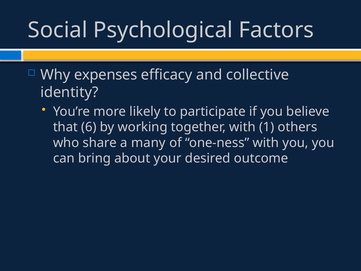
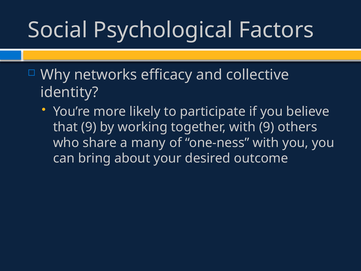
expenses: expenses -> networks
that 6: 6 -> 9
with 1: 1 -> 9
